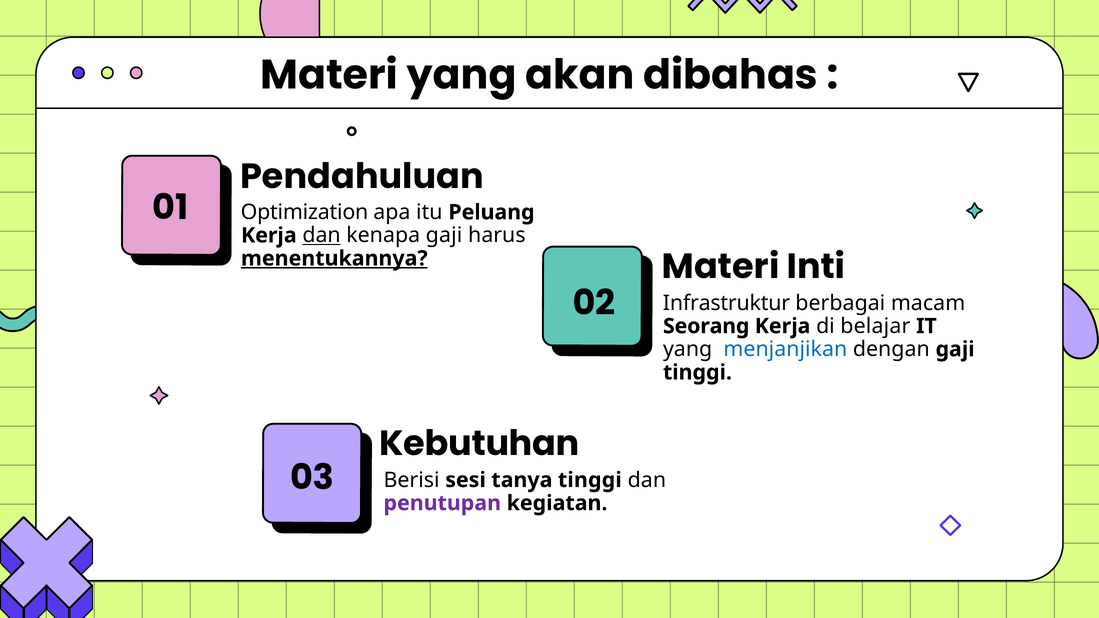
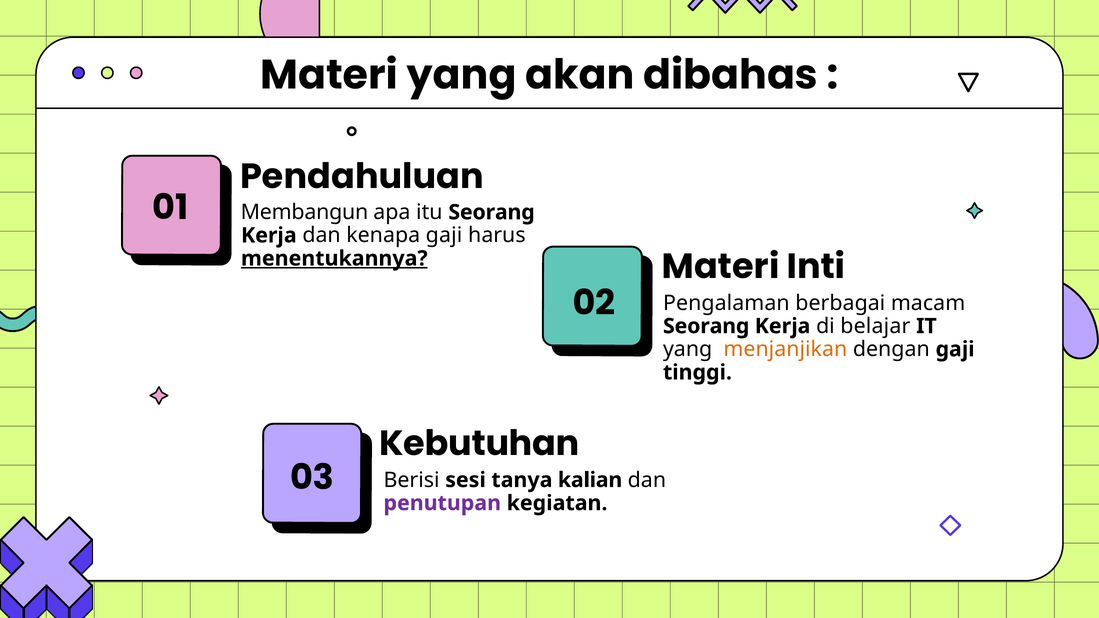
Optimization: Optimization -> Membangun
itu Peluang: Peluang -> Seorang
dan at (322, 235) underline: present -> none
Infrastruktur: Infrastruktur -> Pengalaman
menjanjikan colour: blue -> orange
tanya tinggi: tinggi -> kalian
